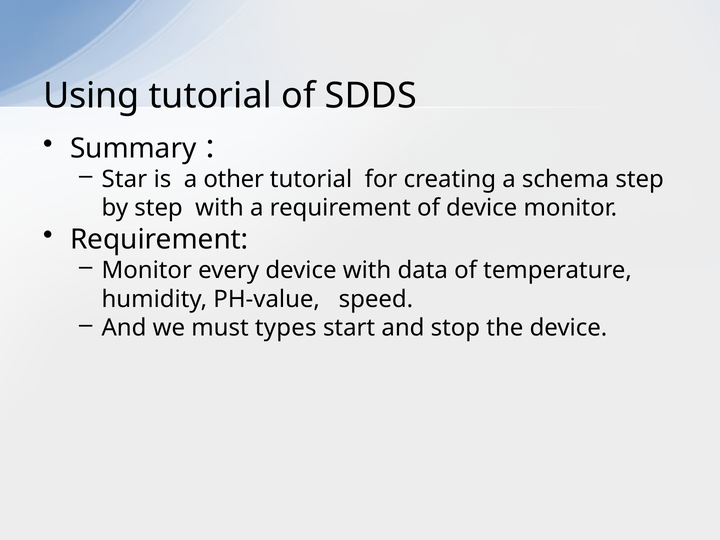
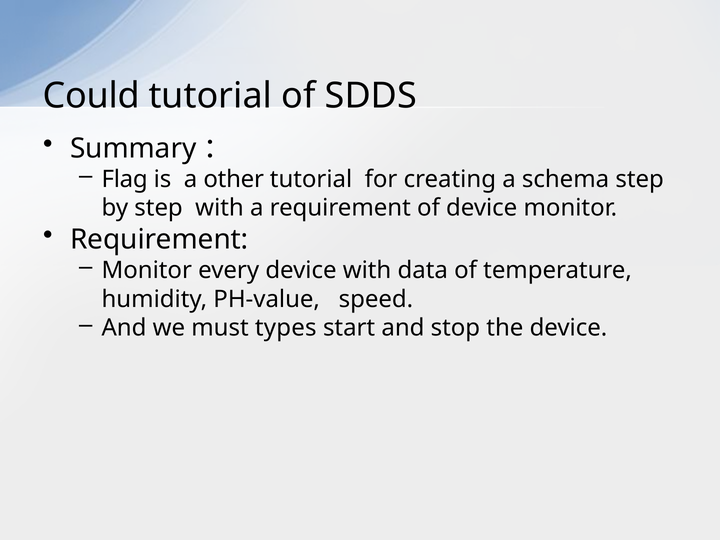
Using: Using -> Could
Star: Star -> Flag
